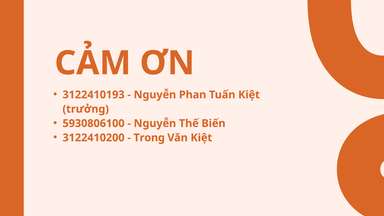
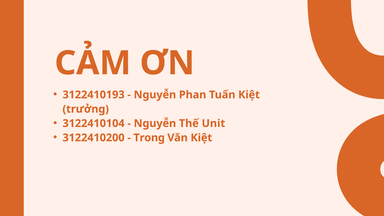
5930806100: 5930806100 -> 3122410104
Biến: Biến -> Unit
